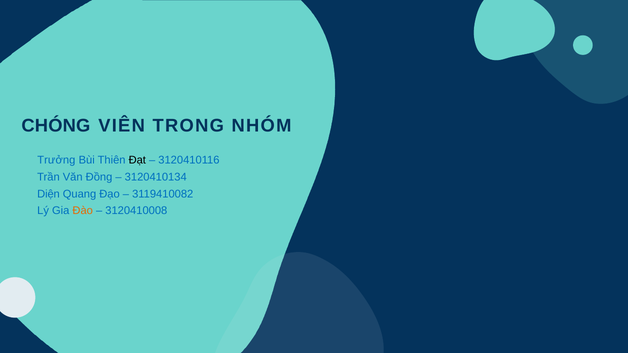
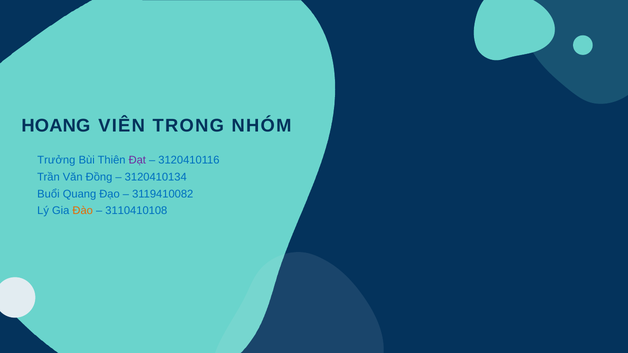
CHÓNG: CHÓNG -> HOANG
Đạt colour: black -> purple
Diện: Diện -> Buổi
3120410008: 3120410008 -> 3110410108
